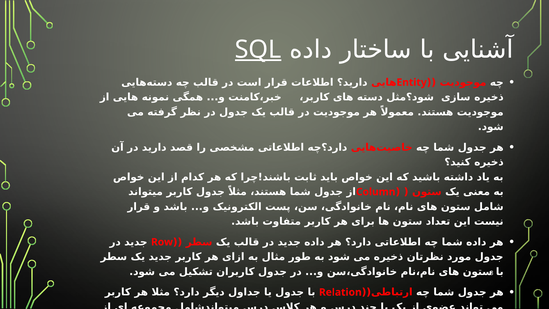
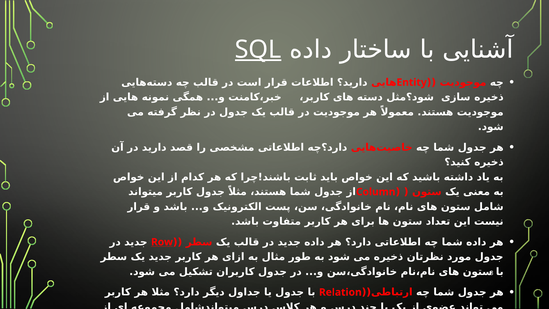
Row underline: none -> present
